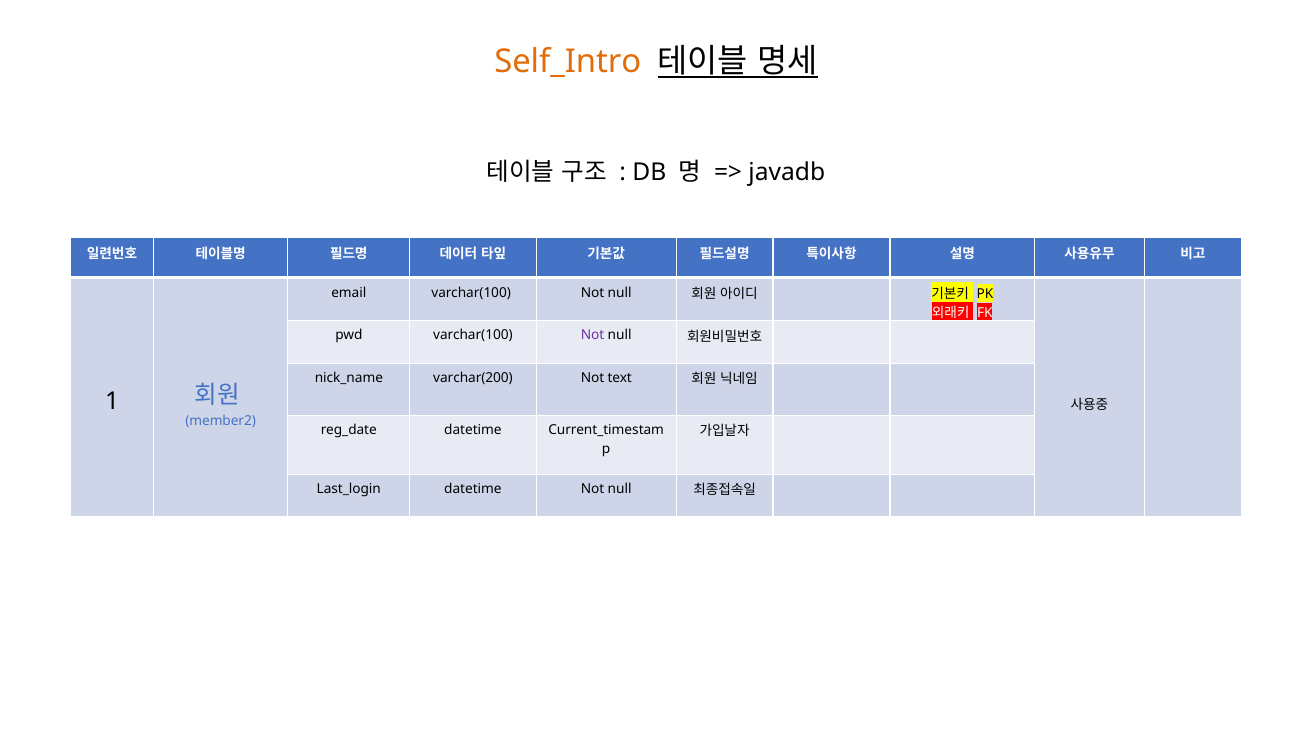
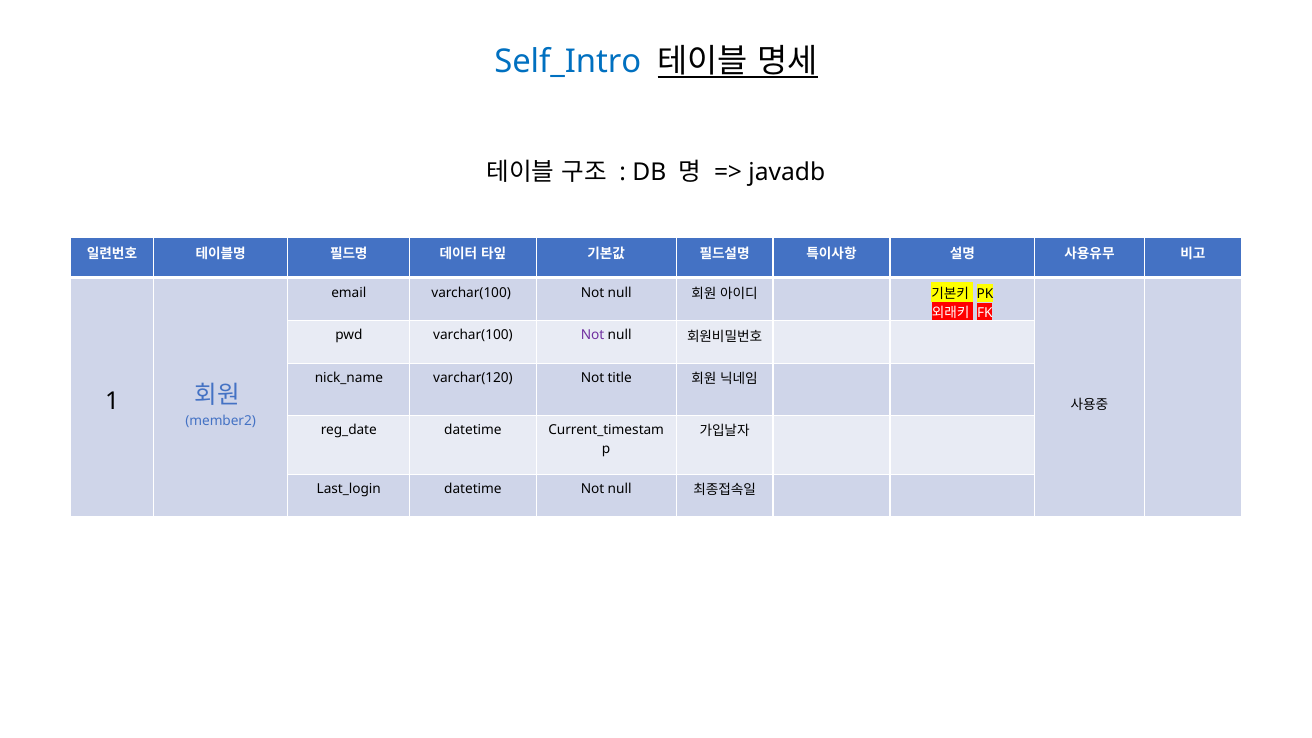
Self_Intro colour: orange -> blue
varchar(200: varchar(200 -> varchar(120
text: text -> title
